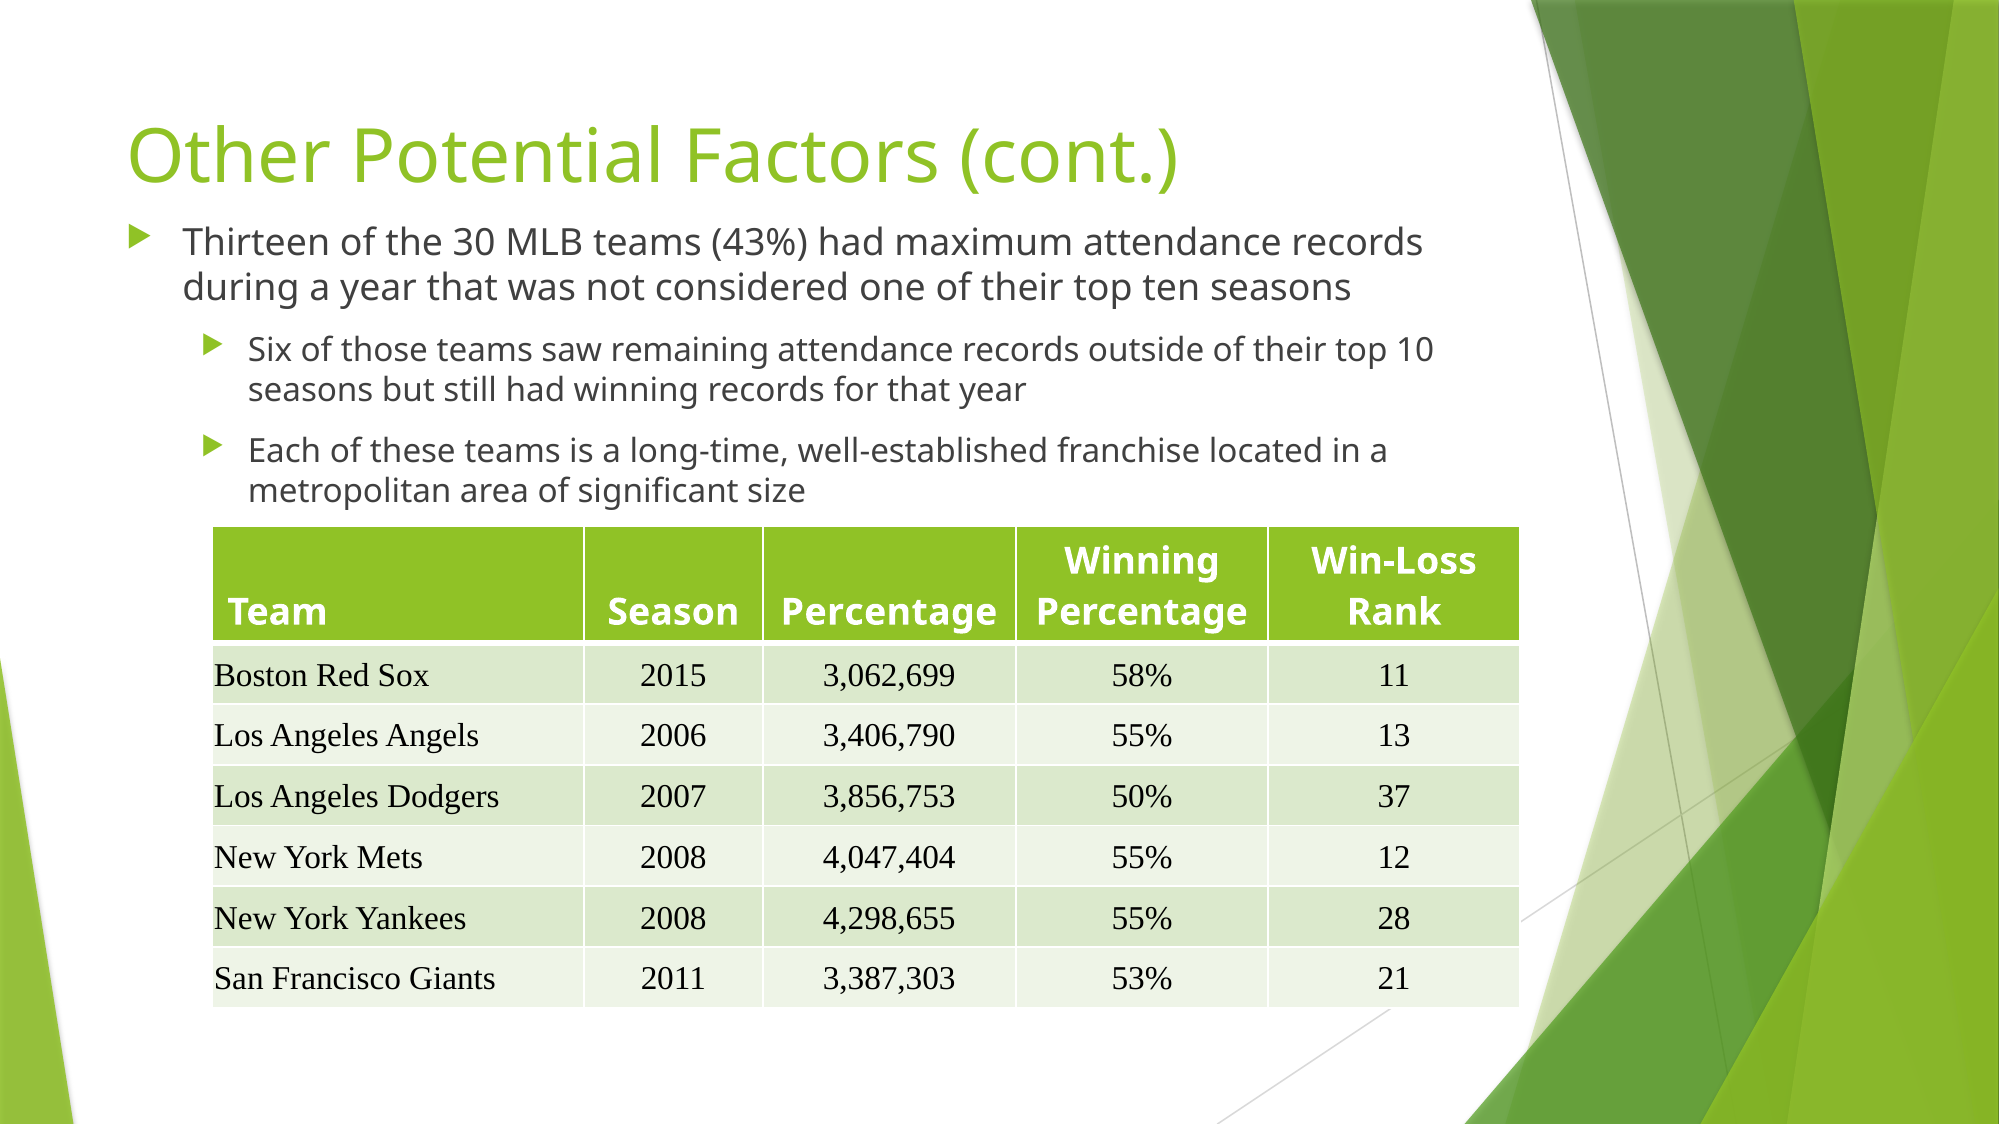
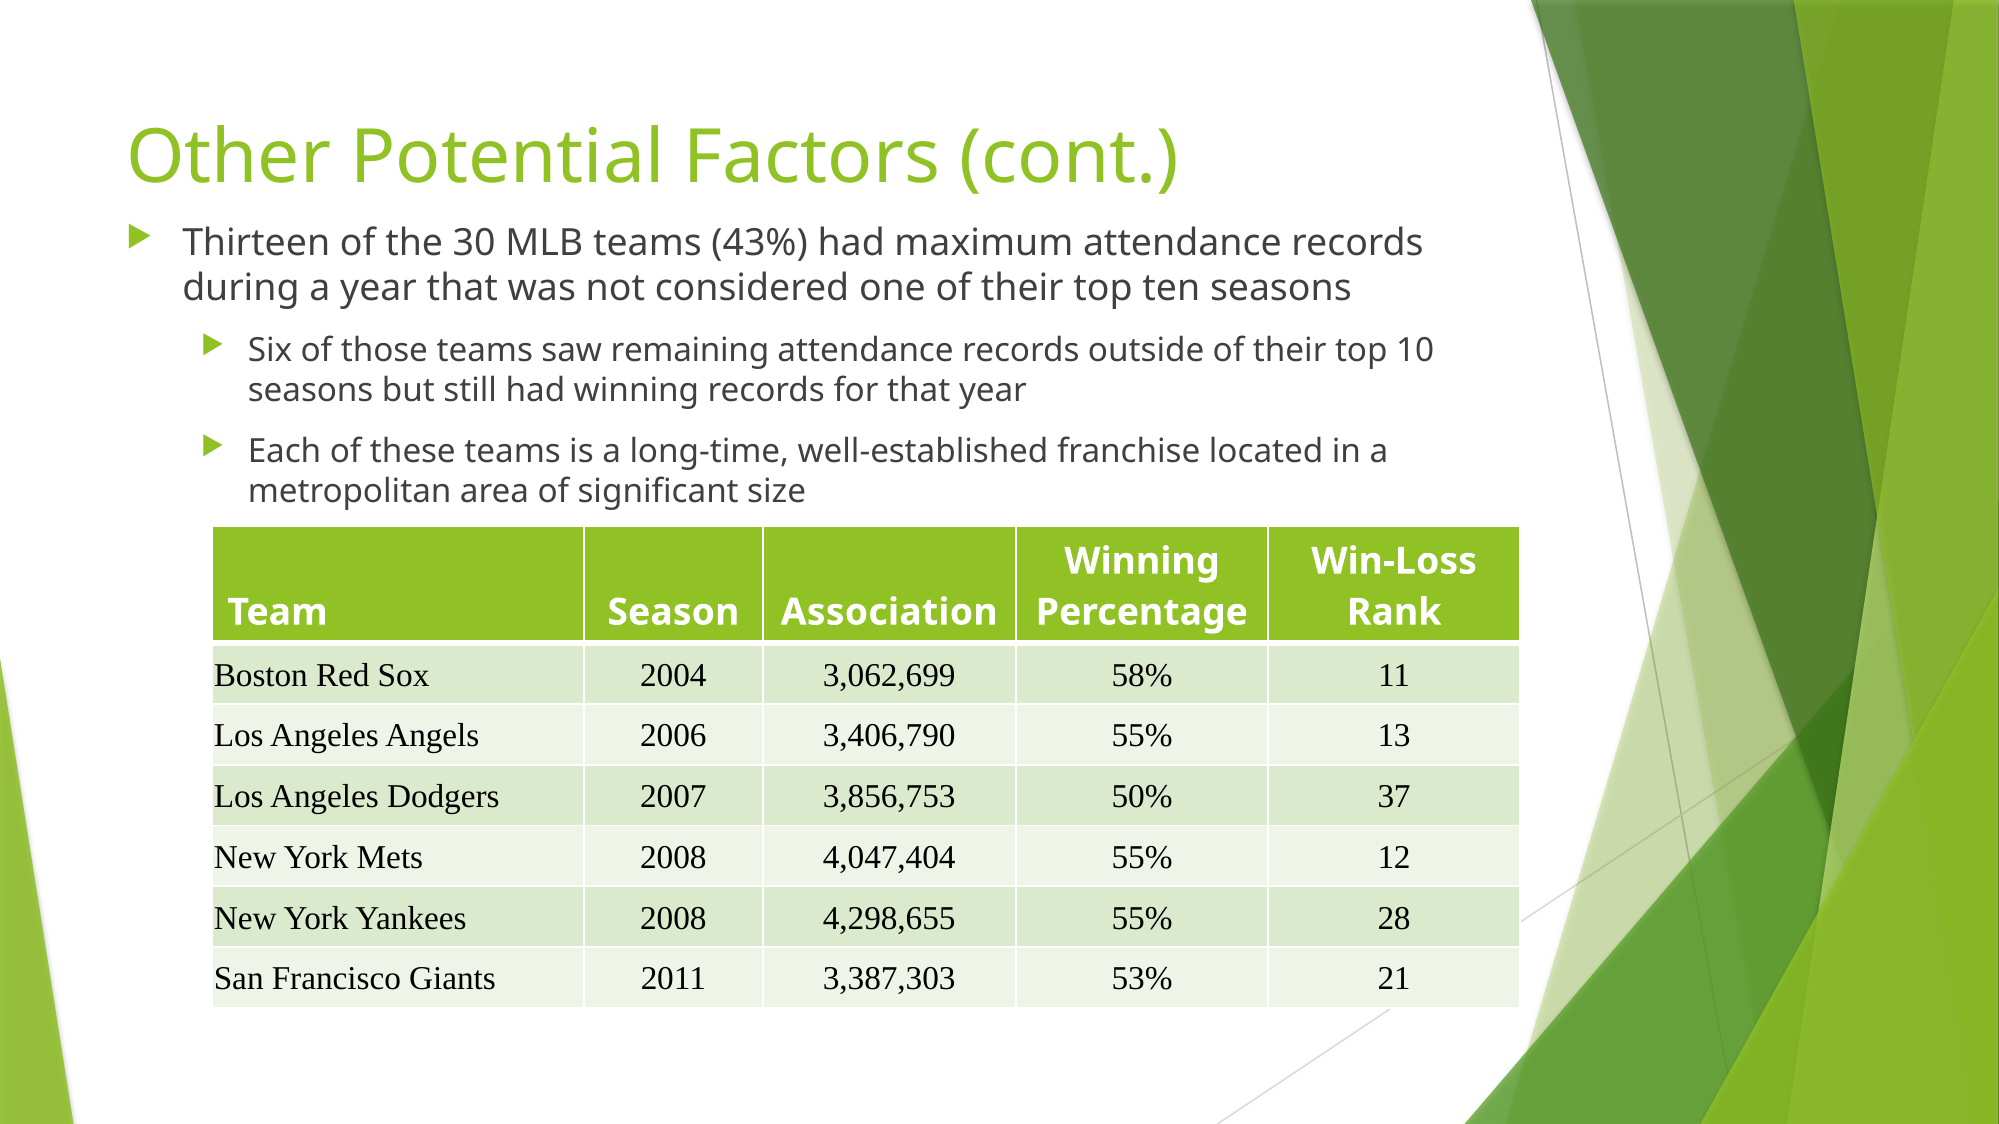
Season Percentage: Percentage -> Association
2015: 2015 -> 2004
